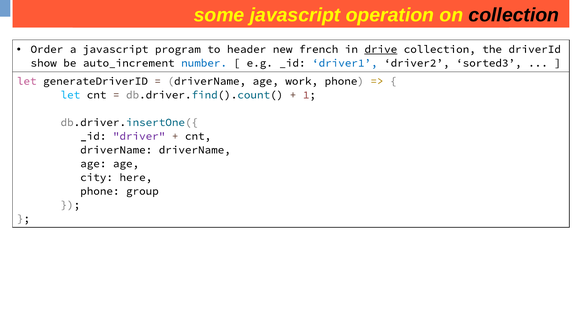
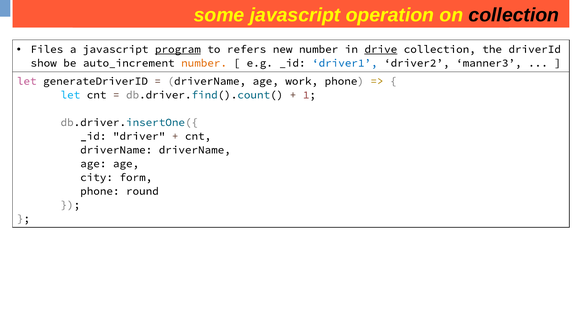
Order: Order -> Files
program underline: none -> present
header: header -> refers
new french: french -> number
number at (204, 63) colour: blue -> orange
sorted3: sorted3 -> manner3
driver colour: purple -> black
here: here -> form
group: group -> round
